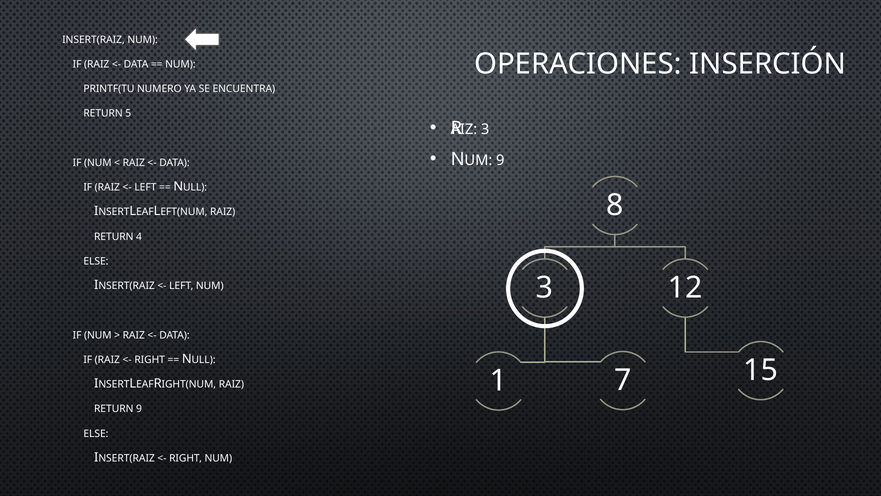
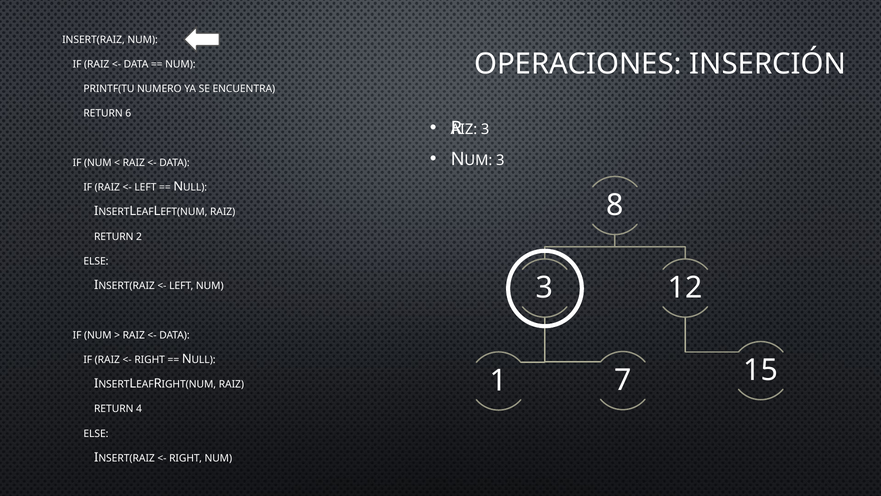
5: 5 -> 6
9 at (500, 160): 9 -> 3
4: 4 -> 2
RETURN 9: 9 -> 4
